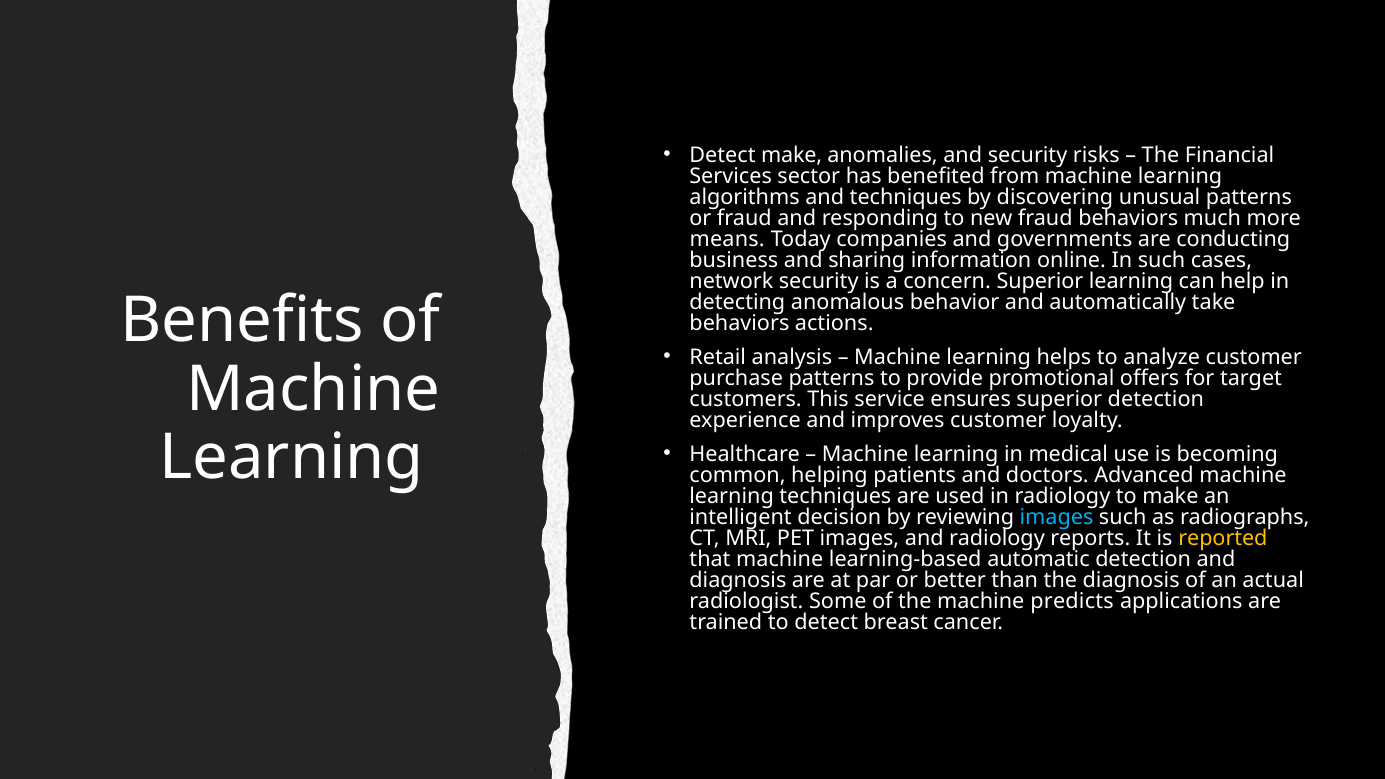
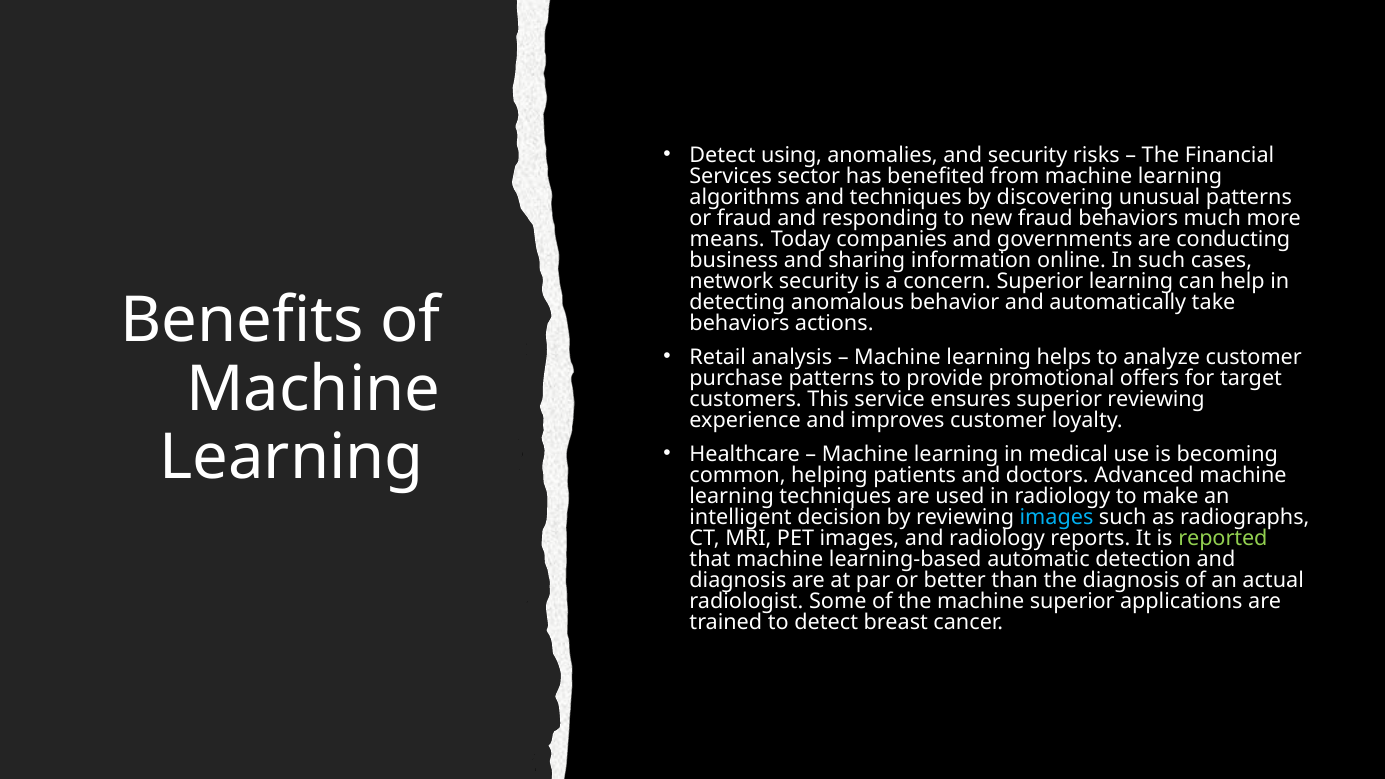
Detect make: make -> using
superior detection: detection -> reviewing
reported colour: yellow -> light green
machine predicts: predicts -> superior
